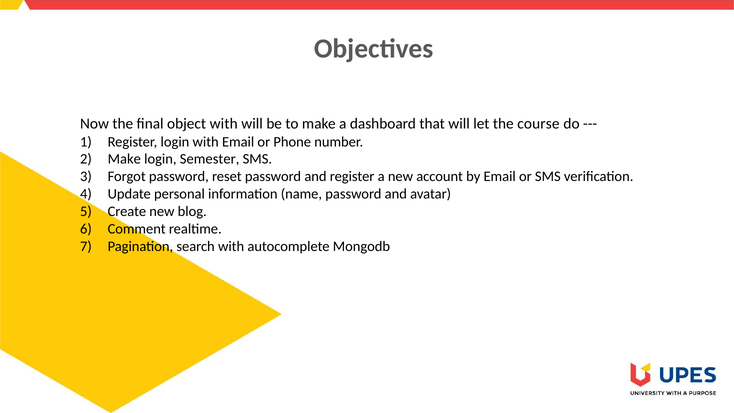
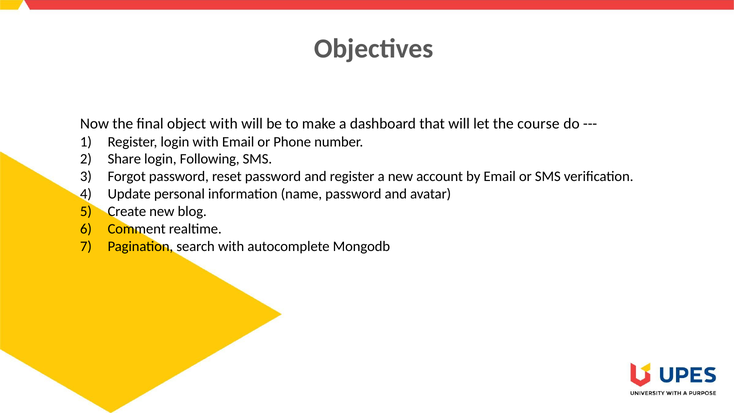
Make at (124, 159): Make -> Share
Semester: Semester -> Following
